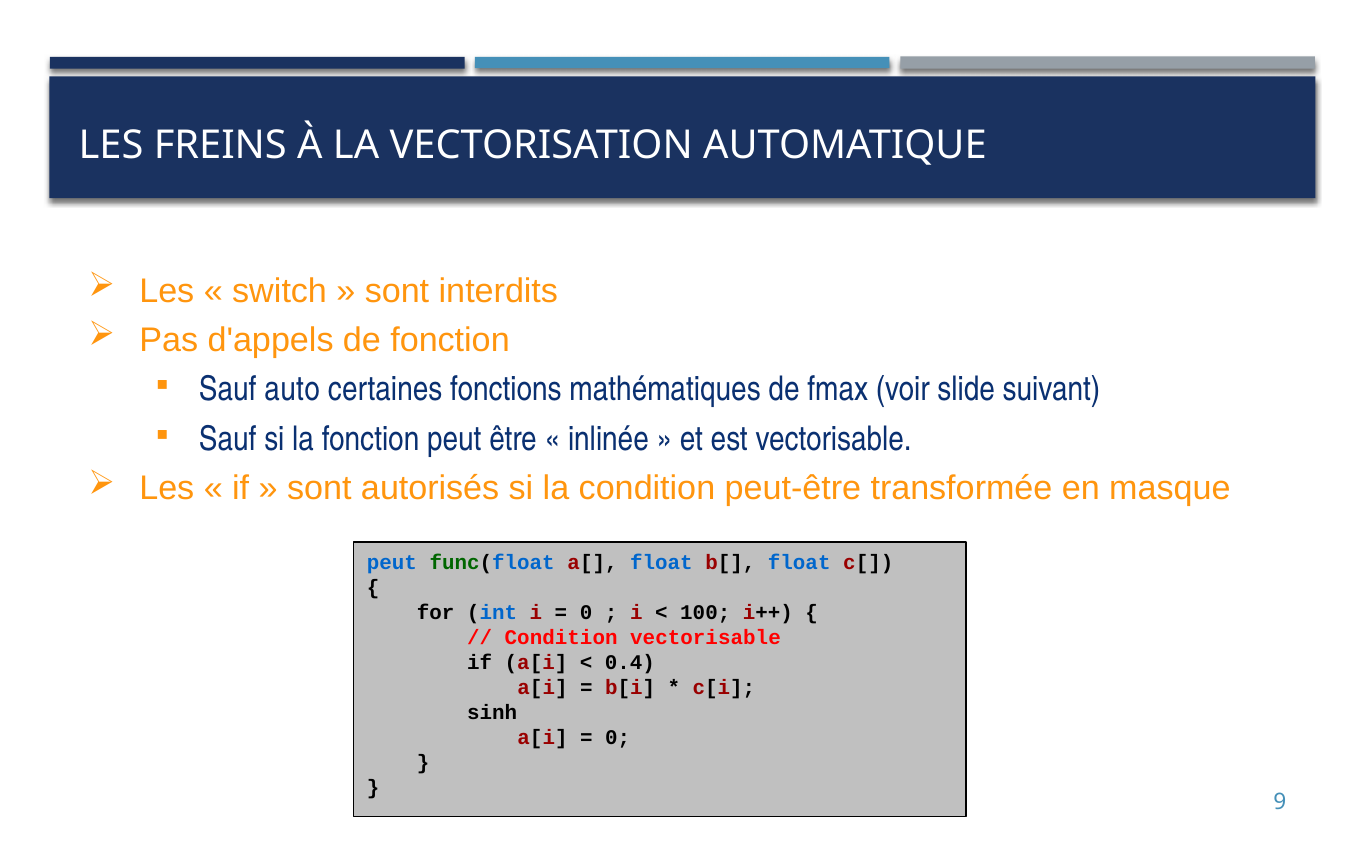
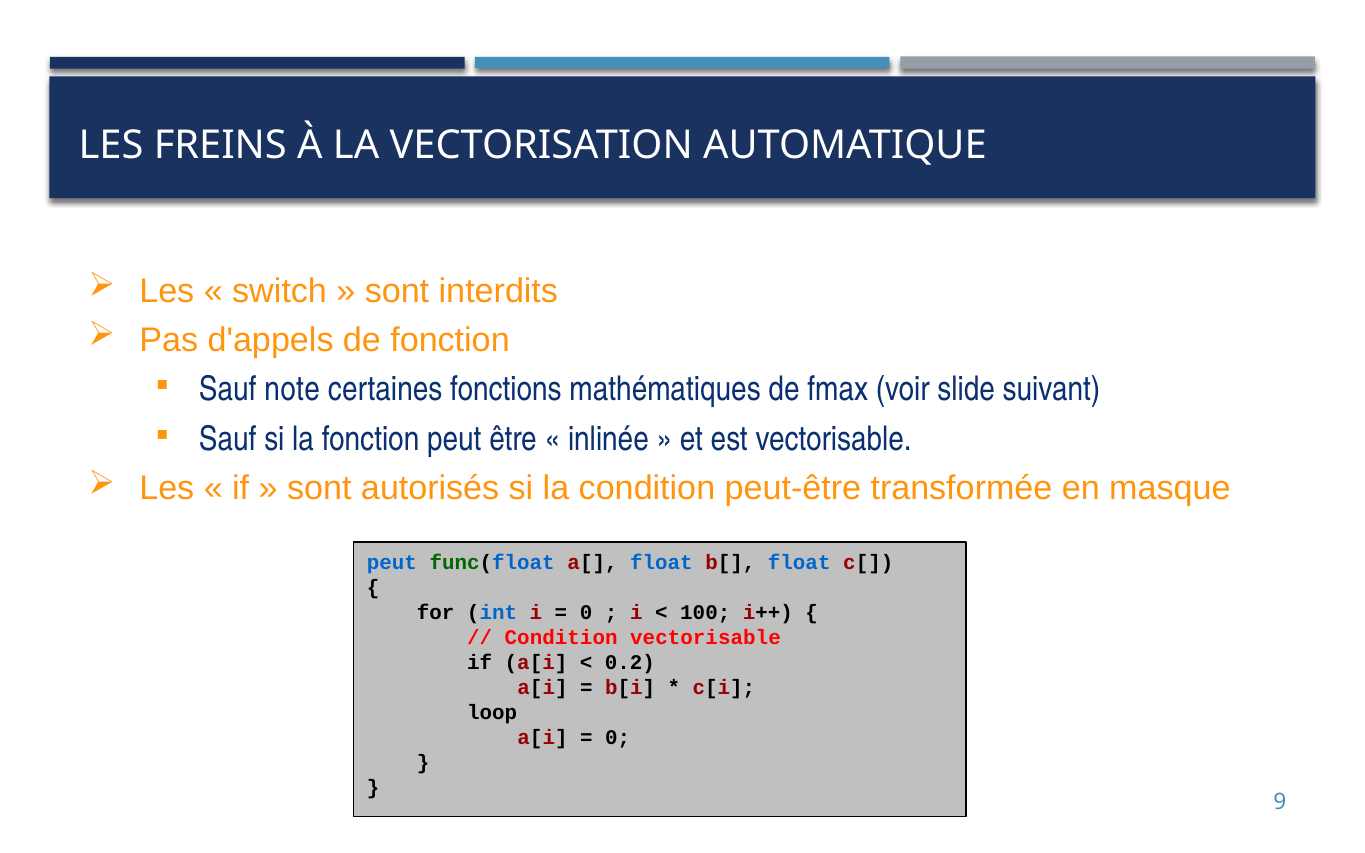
auto: auto -> note
0.4: 0.4 -> 0.2
sinh: sinh -> loop
